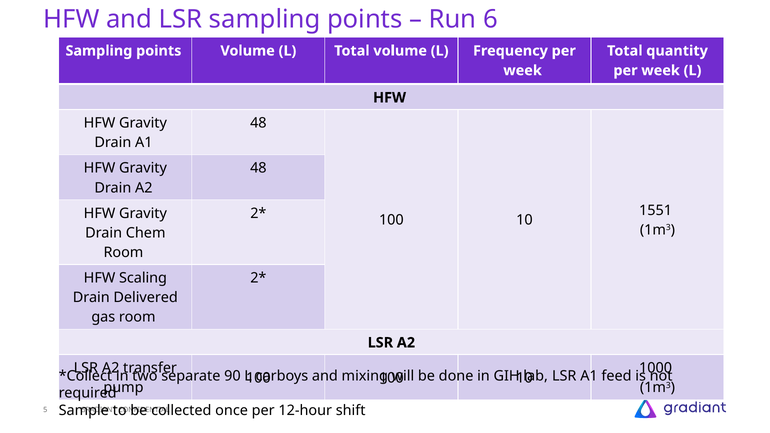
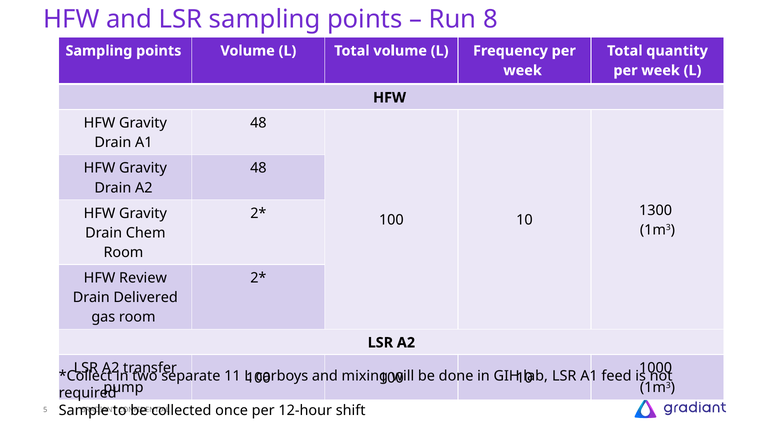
6: 6 -> 8
1551: 1551 -> 1300
Scaling: Scaling -> Review
90: 90 -> 11
